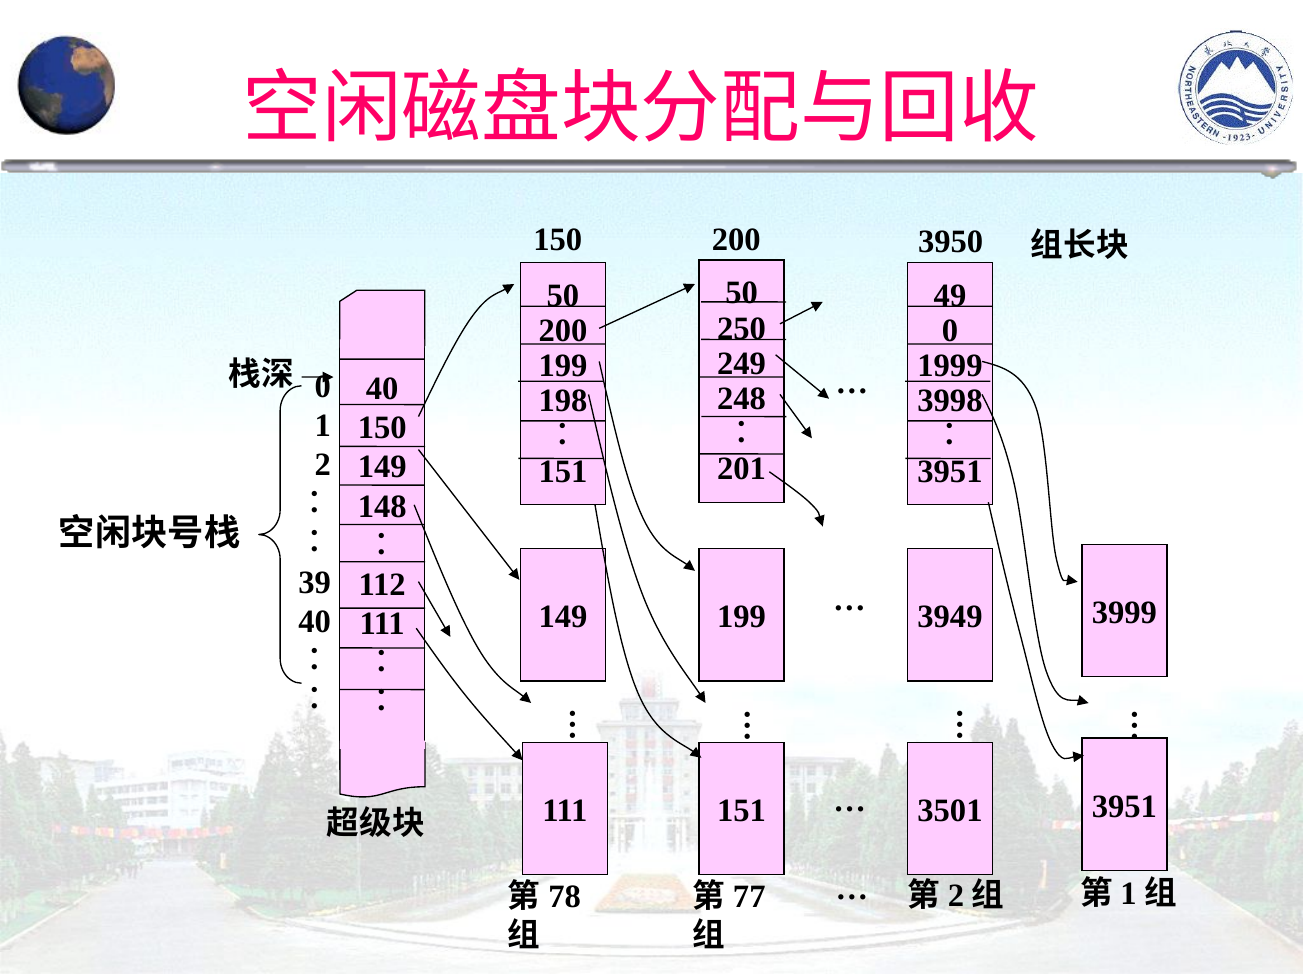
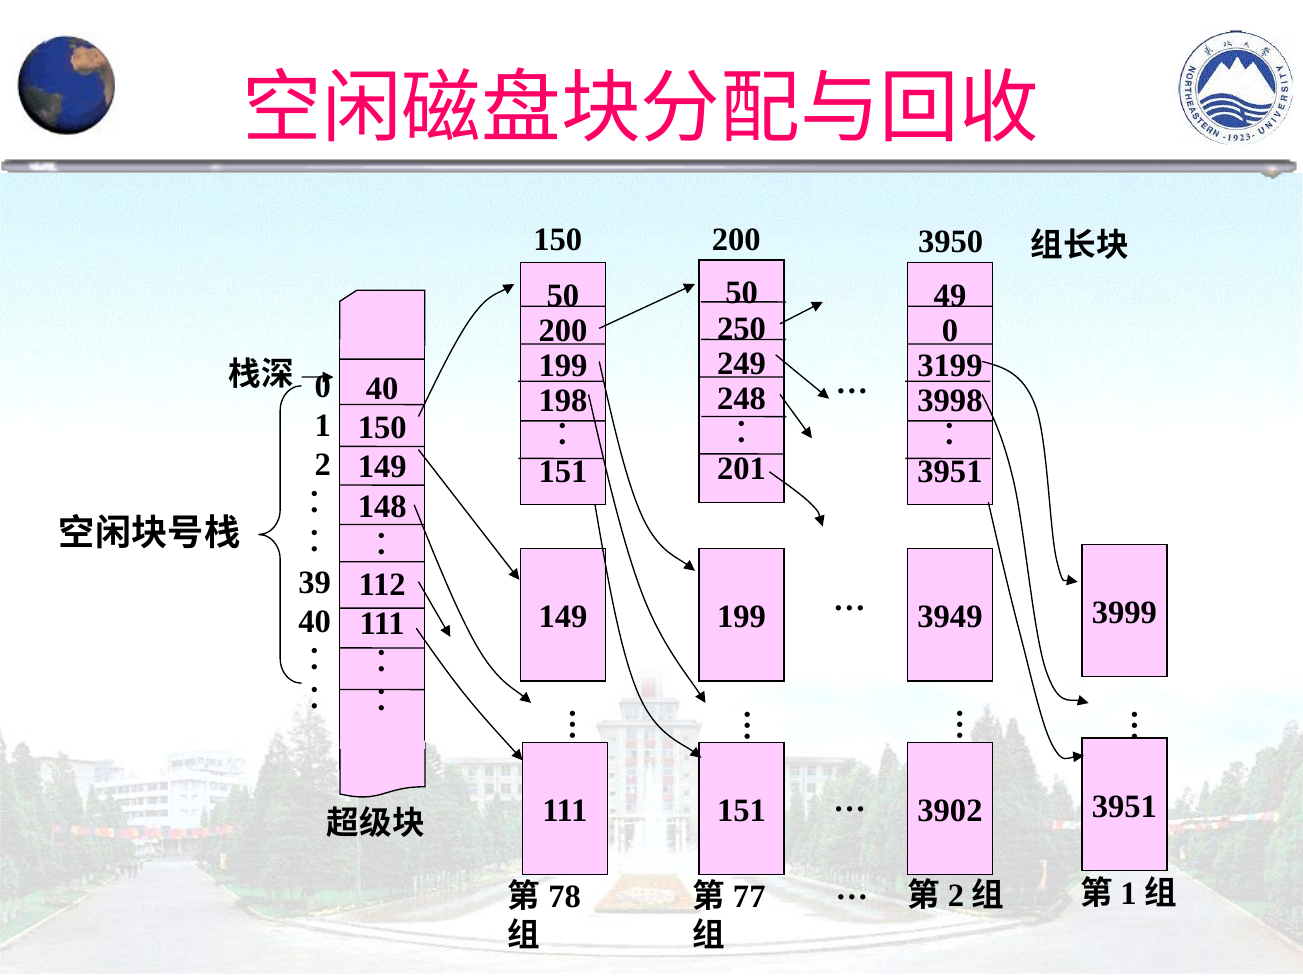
1999: 1999 -> 3199
3501: 3501 -> 3902
